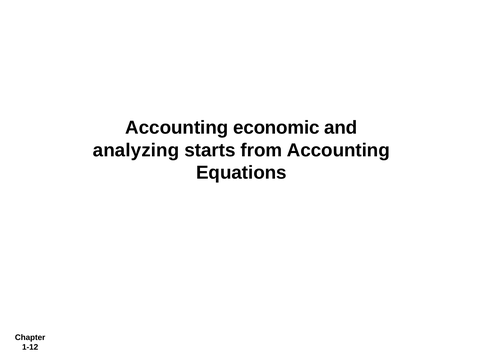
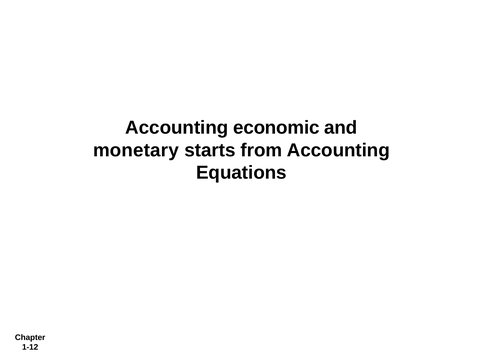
analyzing: analyzing -> monetary
